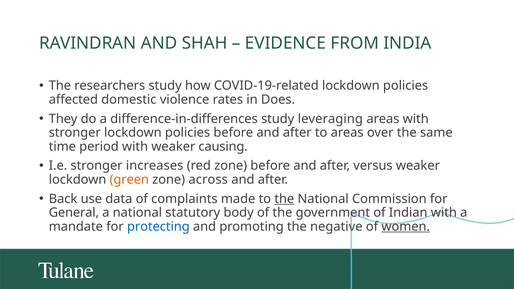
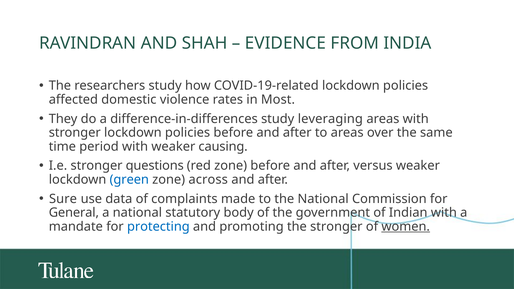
Does: Does -> Most
increases: increases -> questions
green colour: orange -> blue
Back: Back -> Sure
the at (284, 199) underline: present -> none
the negative: negative -> stronger
